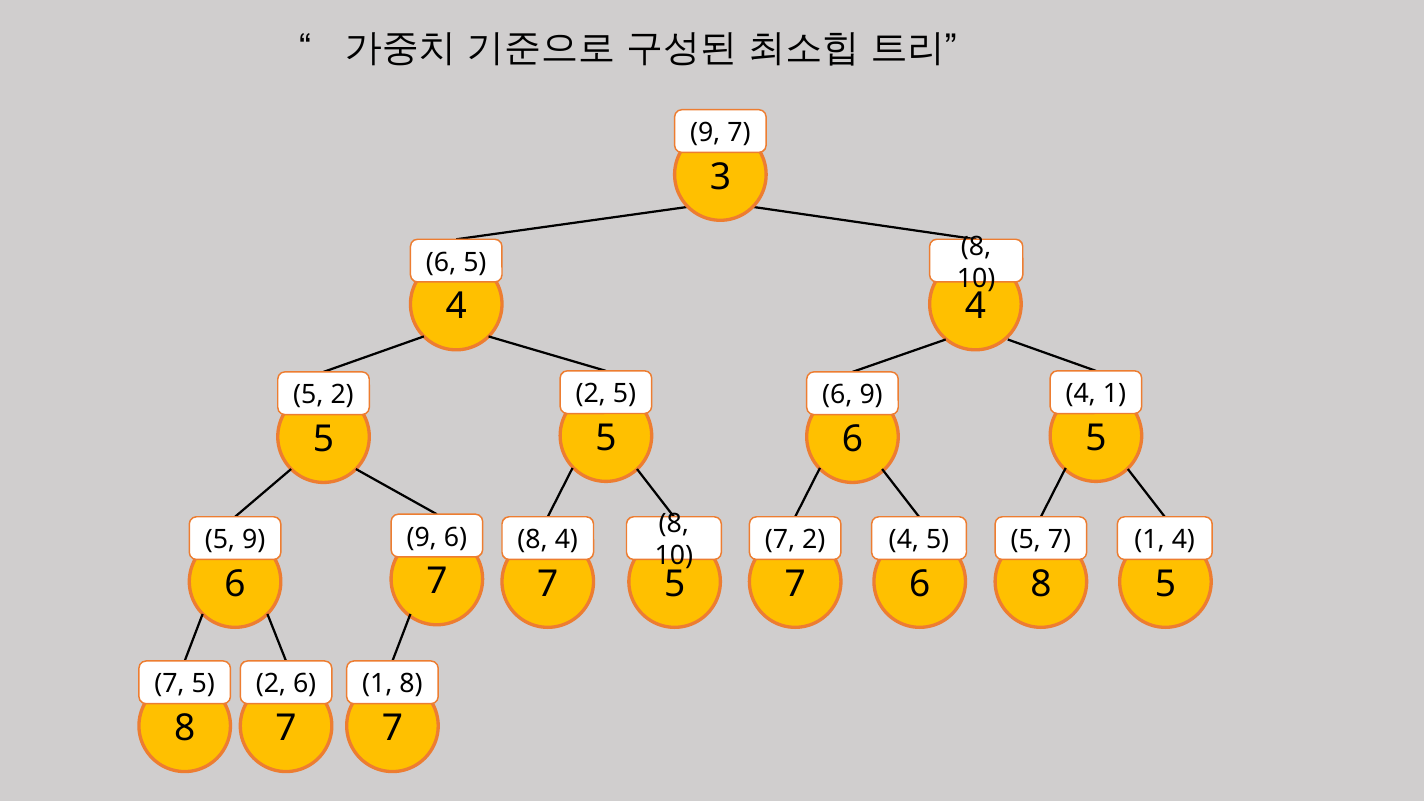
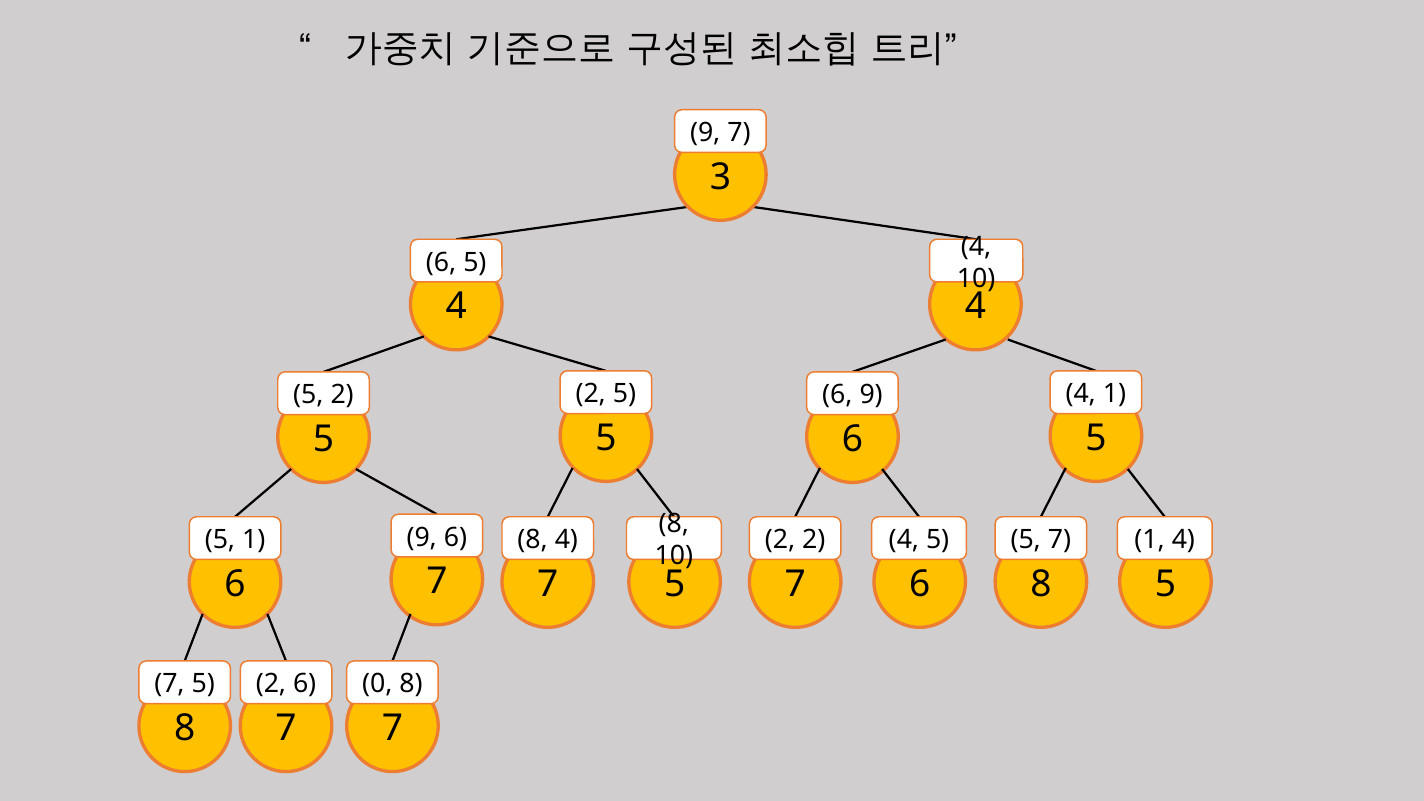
8 at (976, 246): 8 -> 4
9 at (254, 540): 9 -> 1
7 at (780, 540): 7 -> 2
1 at (377, 684): 1 -> 0
